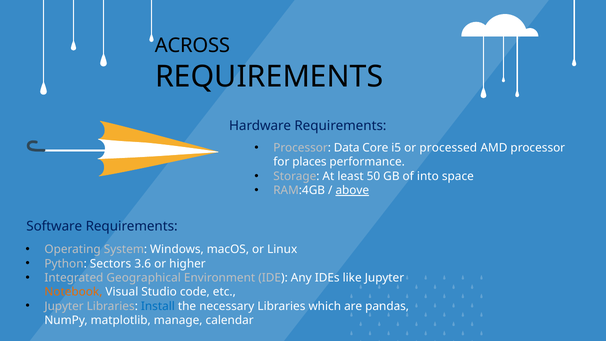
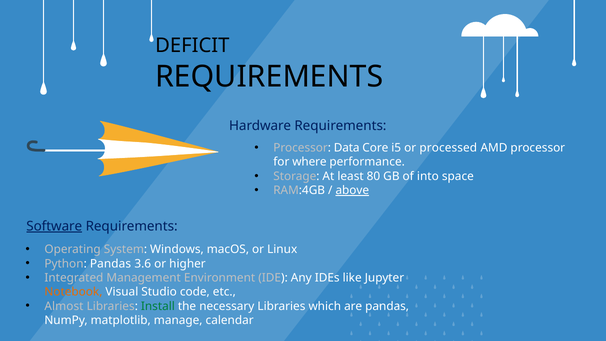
ACROSS: ACROSS -> DEFICIT
places: places -> where
50: 50 -> 80
Software underline: none -> present
Python Sectors: Sectors -> Pandas
Geographical: Geographical -> Management
Jupyter at (64, 306): Jupyter -> Almost
Install colour: blue -> green
